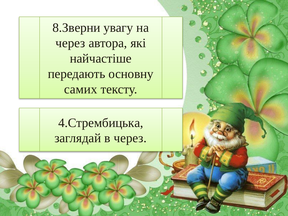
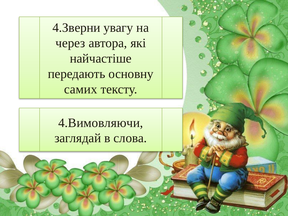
8.Зверни: 8.Зверни -> 4.Зверни
4.Стрембицька: 4.Стрембицька -> 4.Вимовляючи
в через: через -> слова
